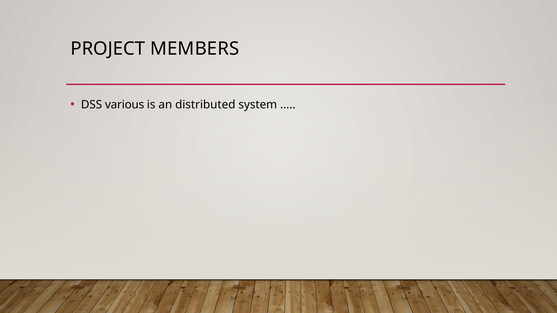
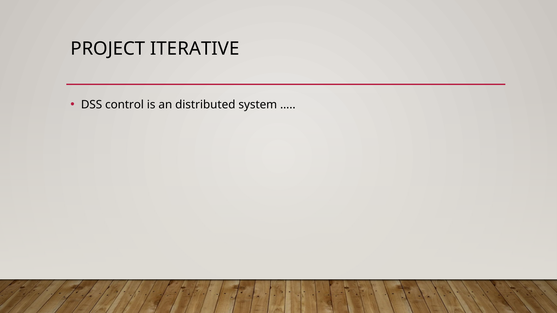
MEMBERS: MEMBERS -> ITERATIVE
various: various -> control
